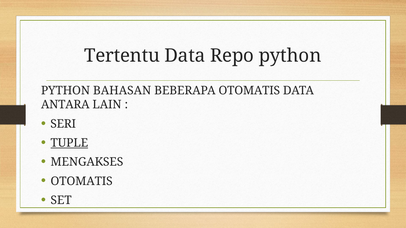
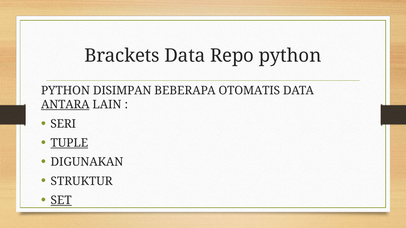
Tertentu: Tertentu -> Brackets
BAHASAN: BAHASAN -> DISIMPAN
ANTARA underline: none -> present
MENGAKSES: MENGAKSES -> DIGUNAKAN
OTOMATIS at (82, 181): OTOMATIS -> STRUKTUR
SET underline: none -> present
